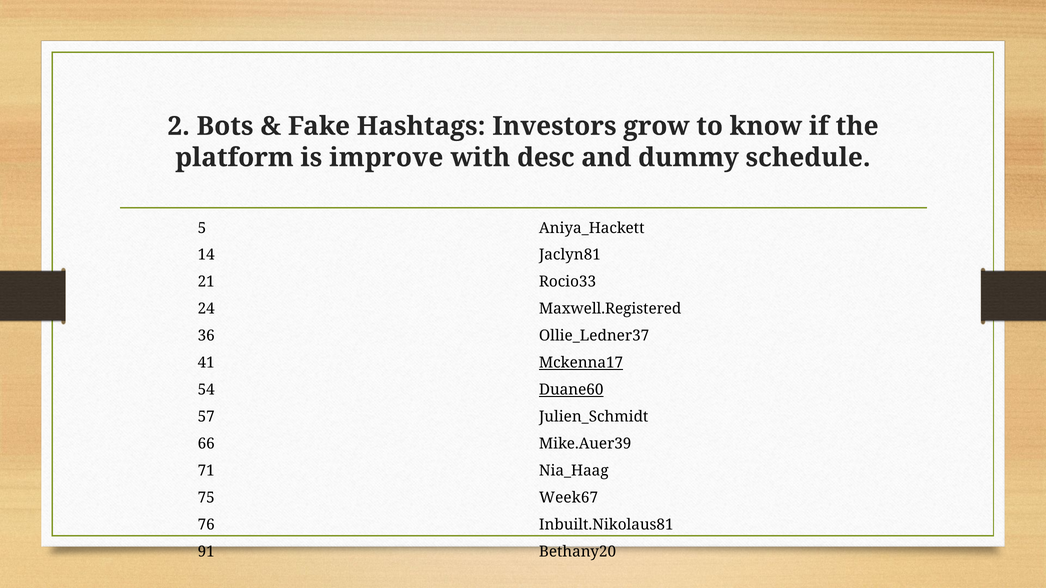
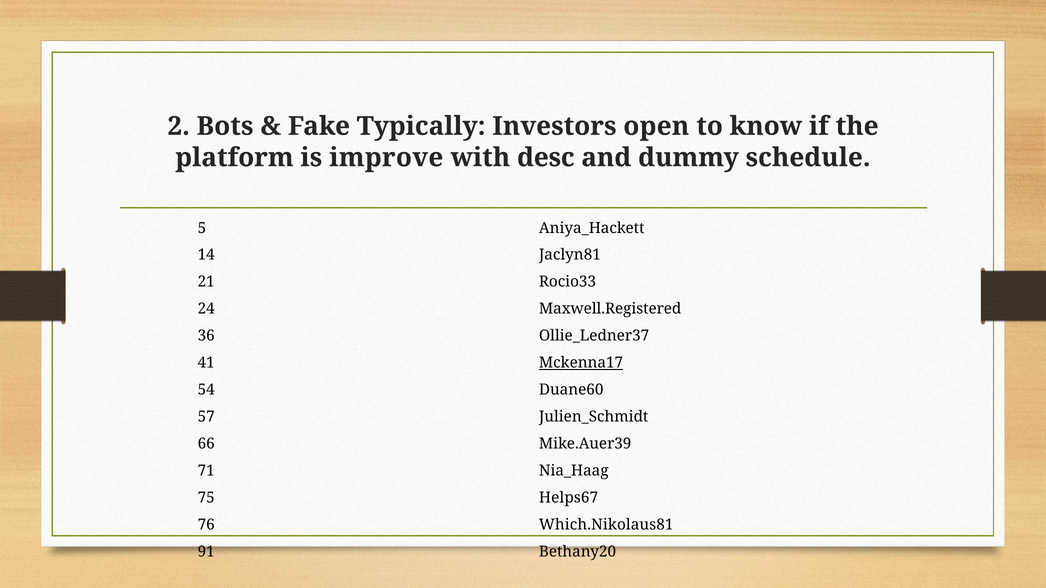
Hashtags: Hashtags -> Typically
grow: grow -> open
Duane60 underline: present -> none
Week67: Week67 -> Helps67
Inbuilt.Nikolaus81: Inbuilt.Nikolaus81 -> Which.Nikolaus81
